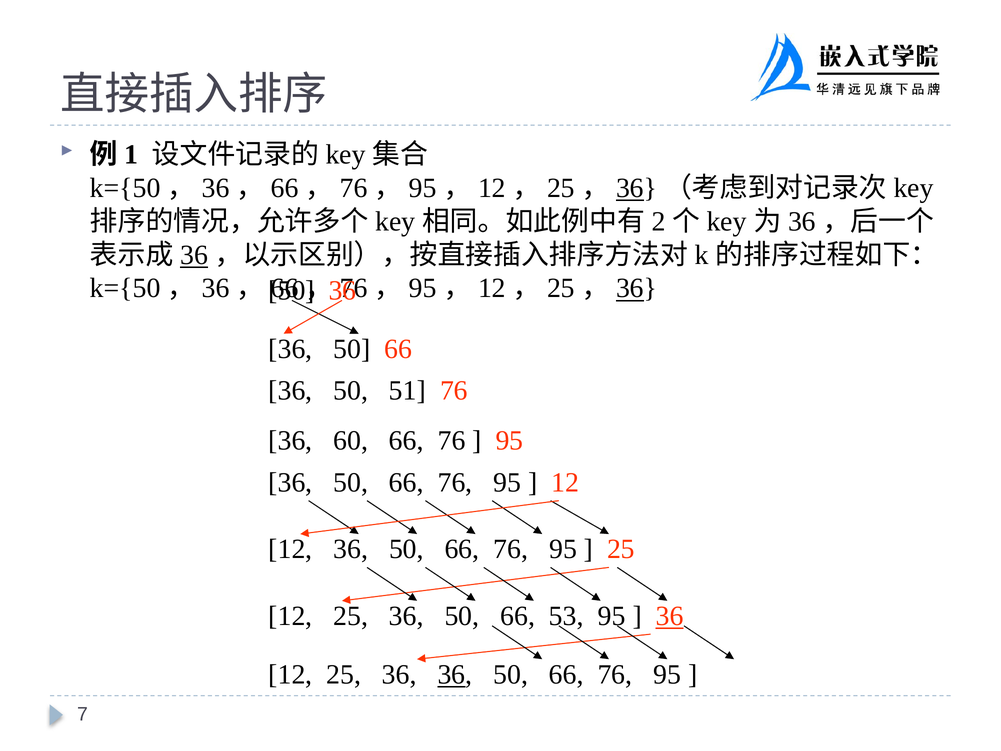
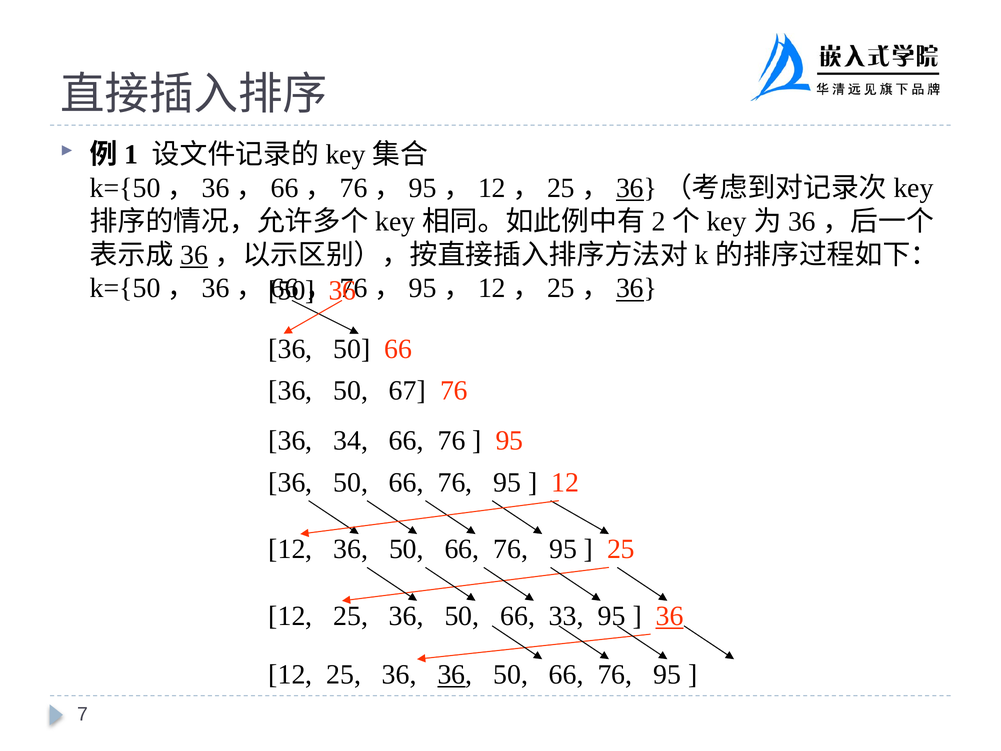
51: 51 -> 67
60: 60 -> 34
53: 53 -> 33
